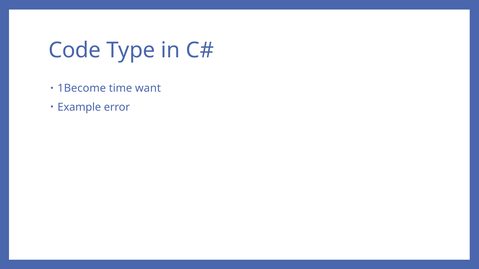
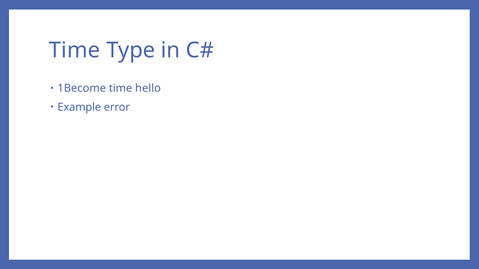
Code at (75, 50): Code -> Time
want: want -> hello
